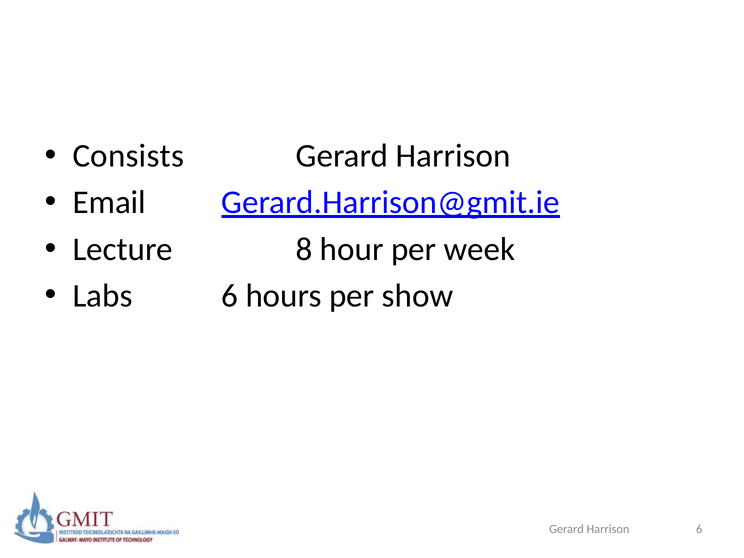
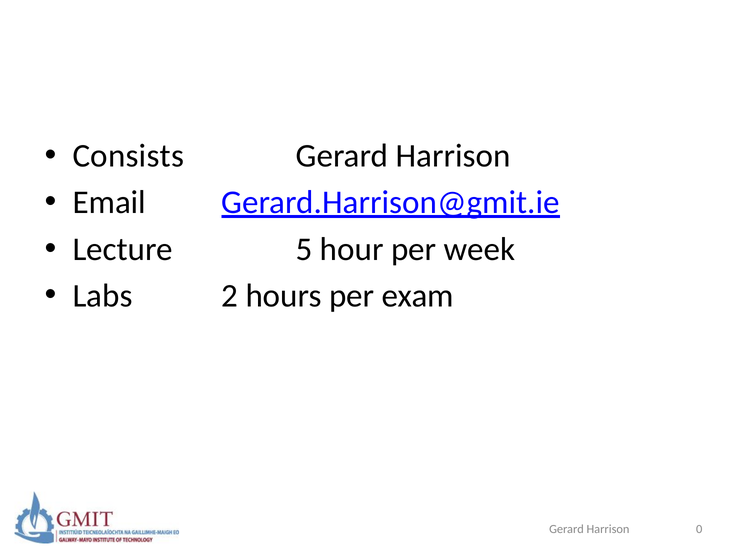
8: 8 -> 5
Labs 6: 6 -> 2
show: show -> exam
Harrison 6: 6 -> 0
